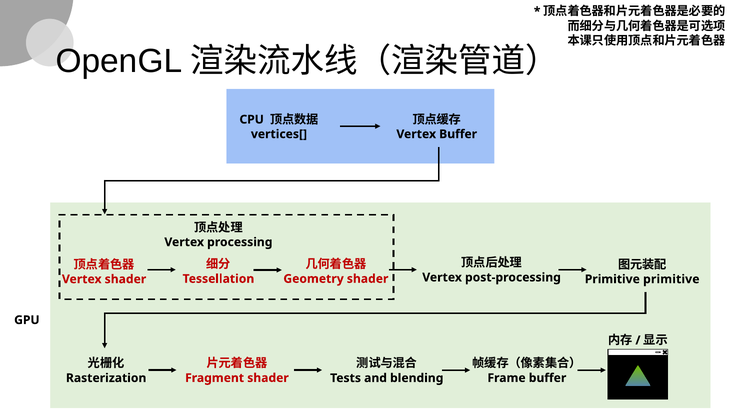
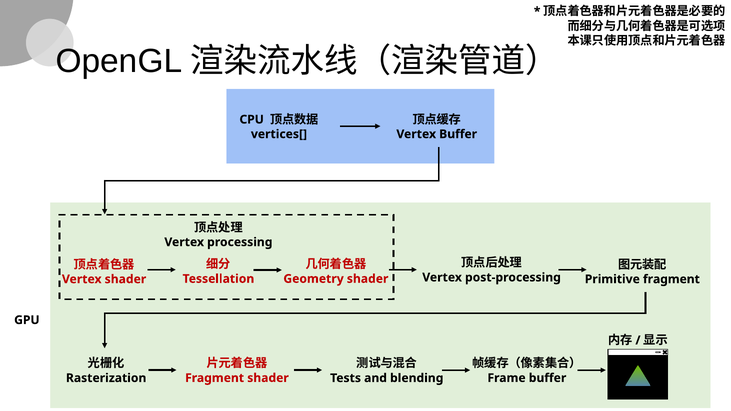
Primitive primitive: primitive -> fragment
